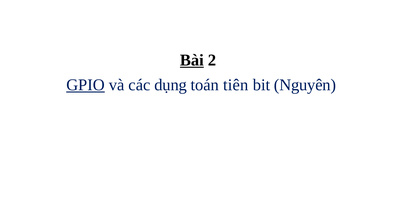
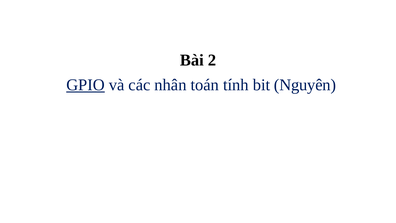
Bài underline: present -> none
dụng: dụng -> nhân
tiên: tiên -> tính
